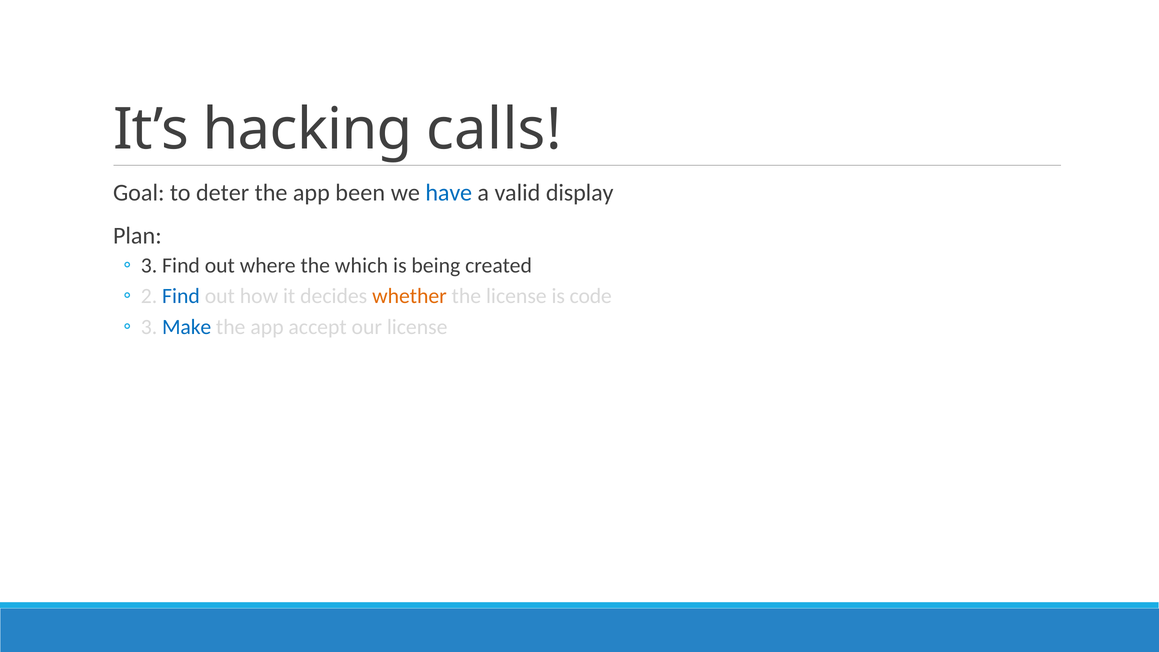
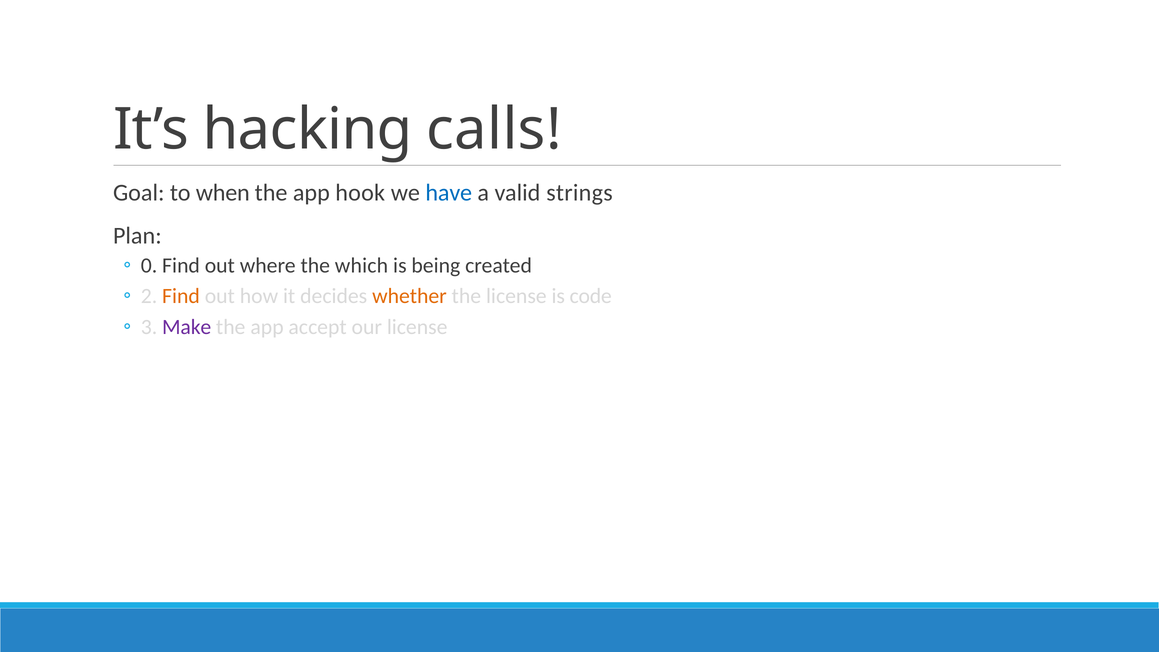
deter: deter -> when
been: been -> hook
display: display -> strings
3 at (149, 265): 3 -> 0
Find at (181, 296) colour: blue -> orange
Make colour: blue -> purple
